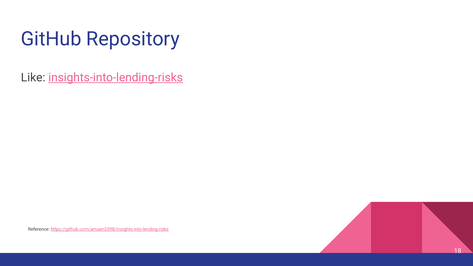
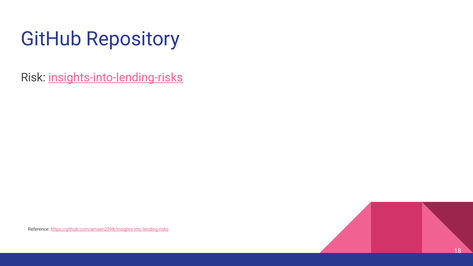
Like: Like -> Risk
